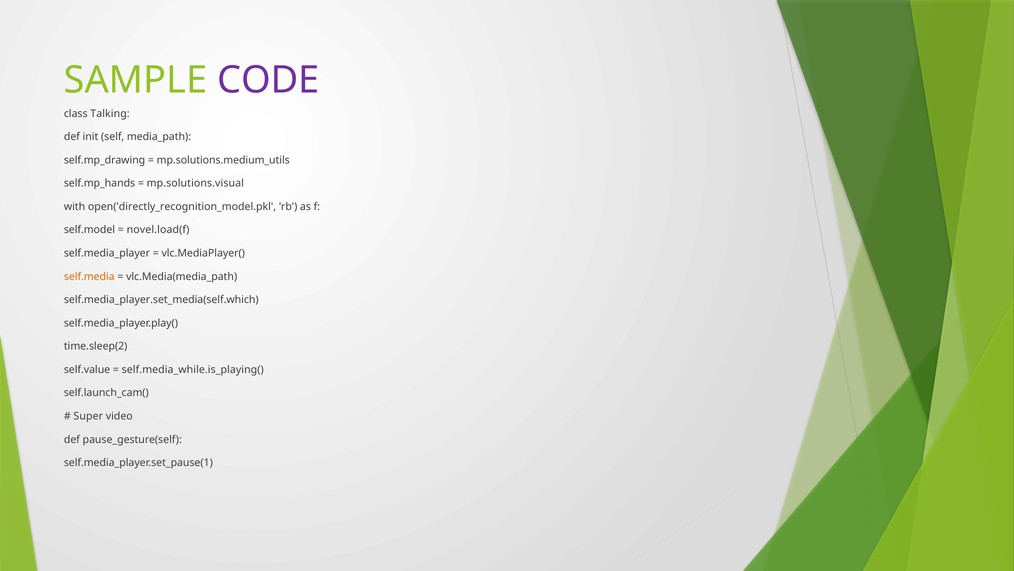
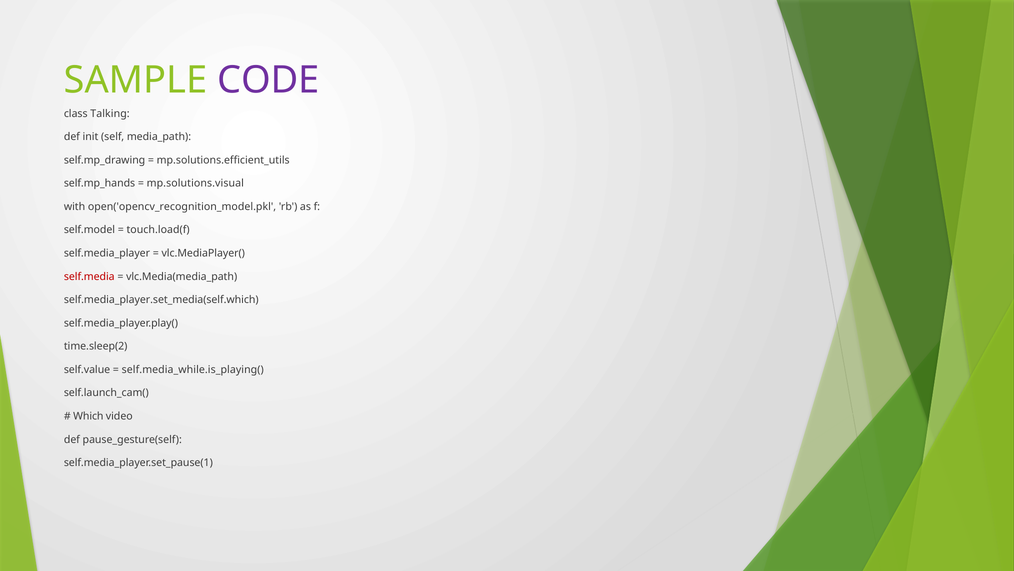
mp.solutions.medium_utils: mp.solutions.medium_utils -> mp.solutions.efficient_utils
open('directly_recognition_model.pkl: open('directly_recognition_model.pkl -> open('opencv_recognition_model.pkl
novel.load(f: novel.load(f -> touch.load(f
self.media colour: orange -> red
Super: Super -> Which
